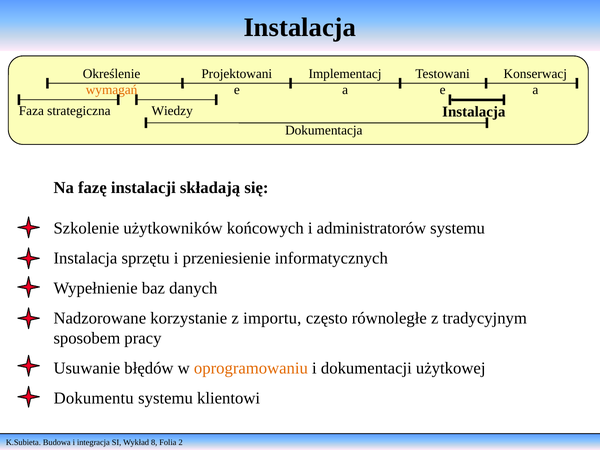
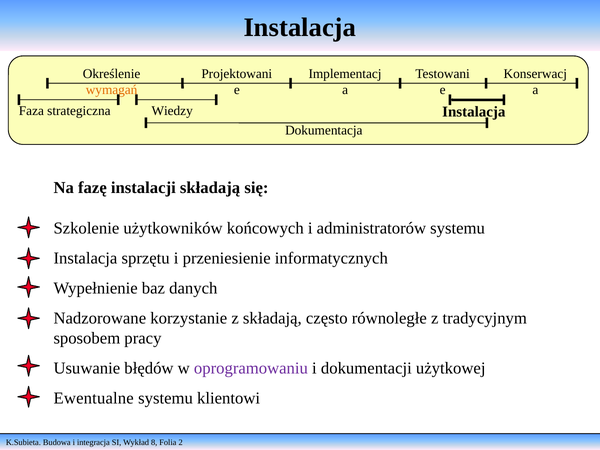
z importu: importu -> składają
oprogramowaniu colour: orange -> purple
Dokumentu: Dokumentu -> Ewentualne
